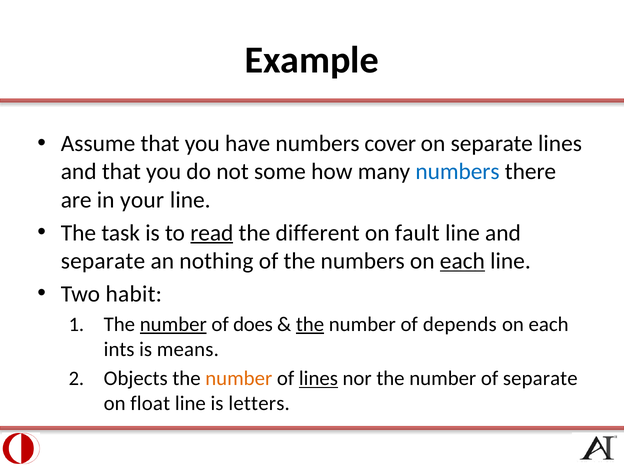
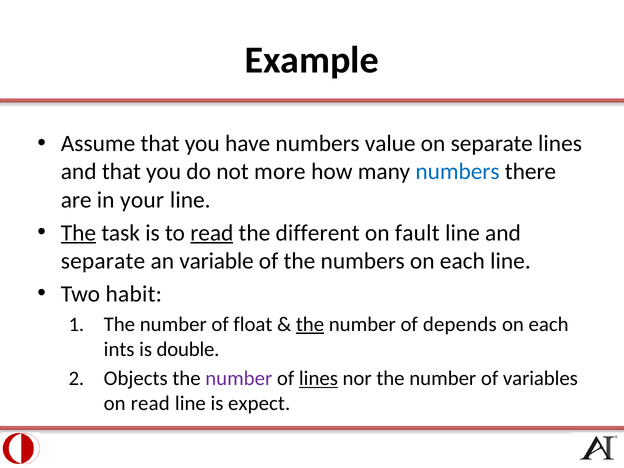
cover: cover -> value
some: some -> more
The at (78, 233) underline: none -> present
nothing: nothing -> variable
each at (462, 261) underline: present -> none
number at (173, 324) underline: present -> none
does: does -> float
means: means -> double
number at (239, 378) colour: orange -> purple
of separate: separate -> variables
on float: float -> read
letters: letters -> expect
